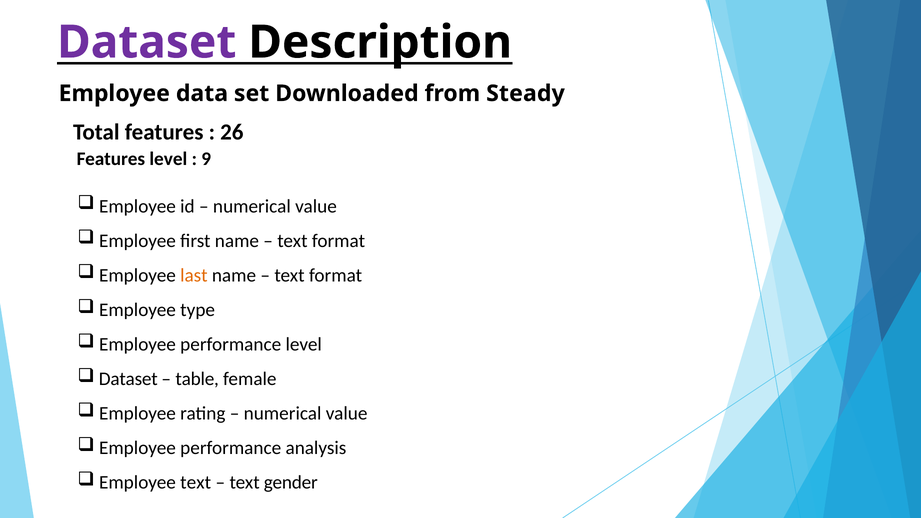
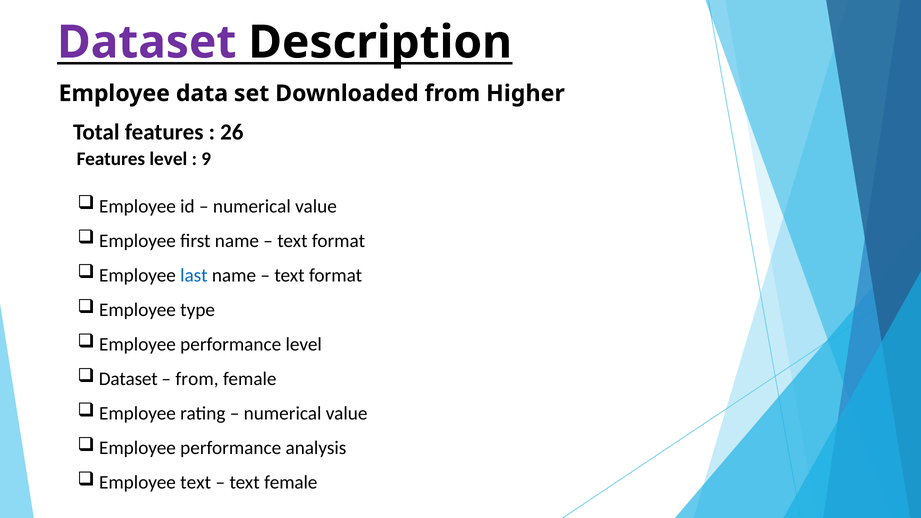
Steady: Steady -> Higher
last colour: orange -> blue
table at (197, 379): table -> from
text gender: gender -> female
